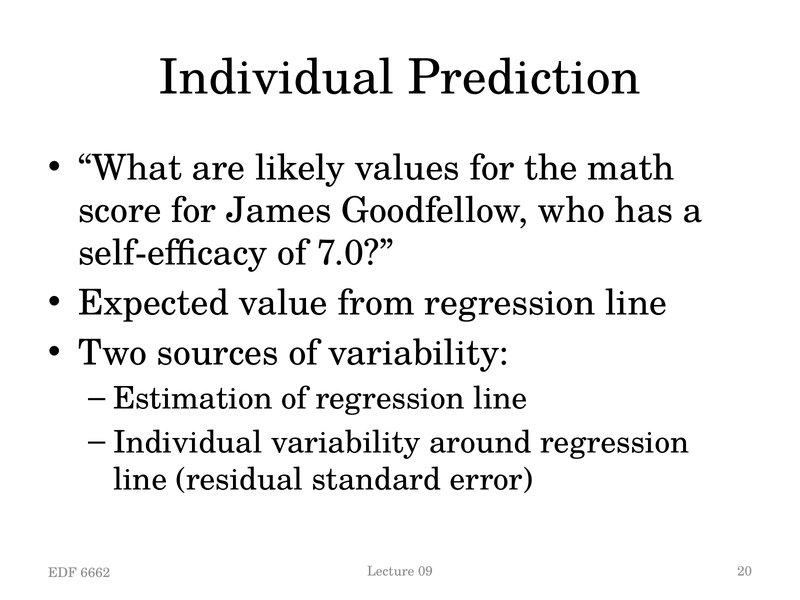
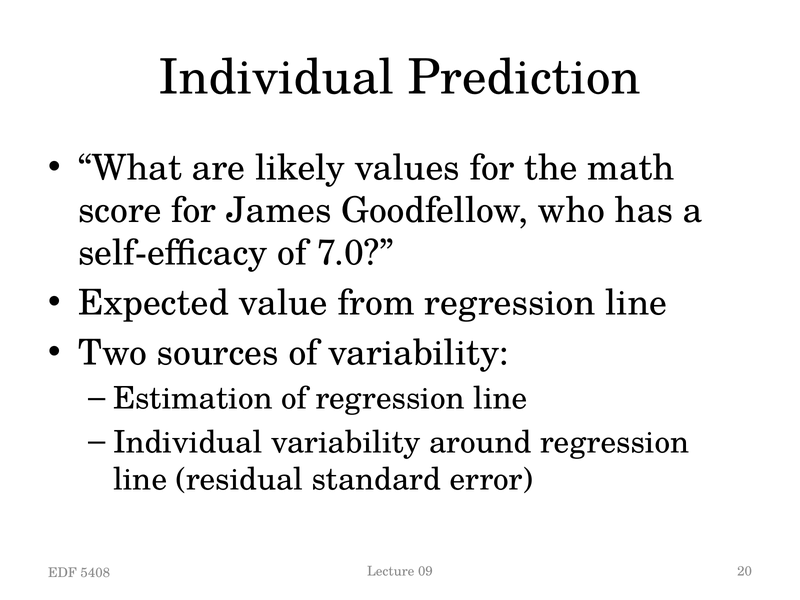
6662: 6662 -> 5408
